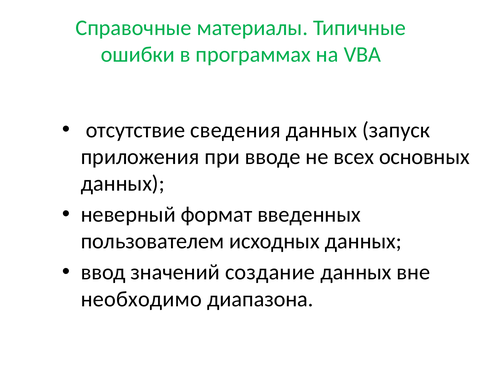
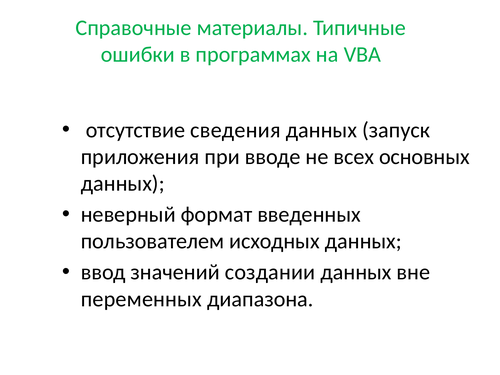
создание: создание -> создании
необходимо: необходимо -> переменных
